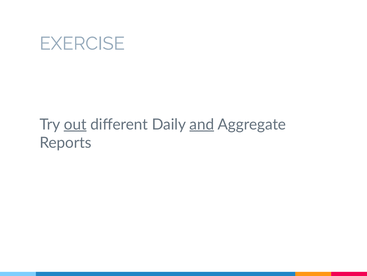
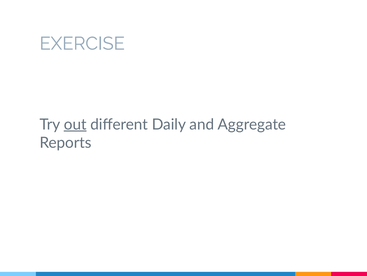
and underline: present -> none
